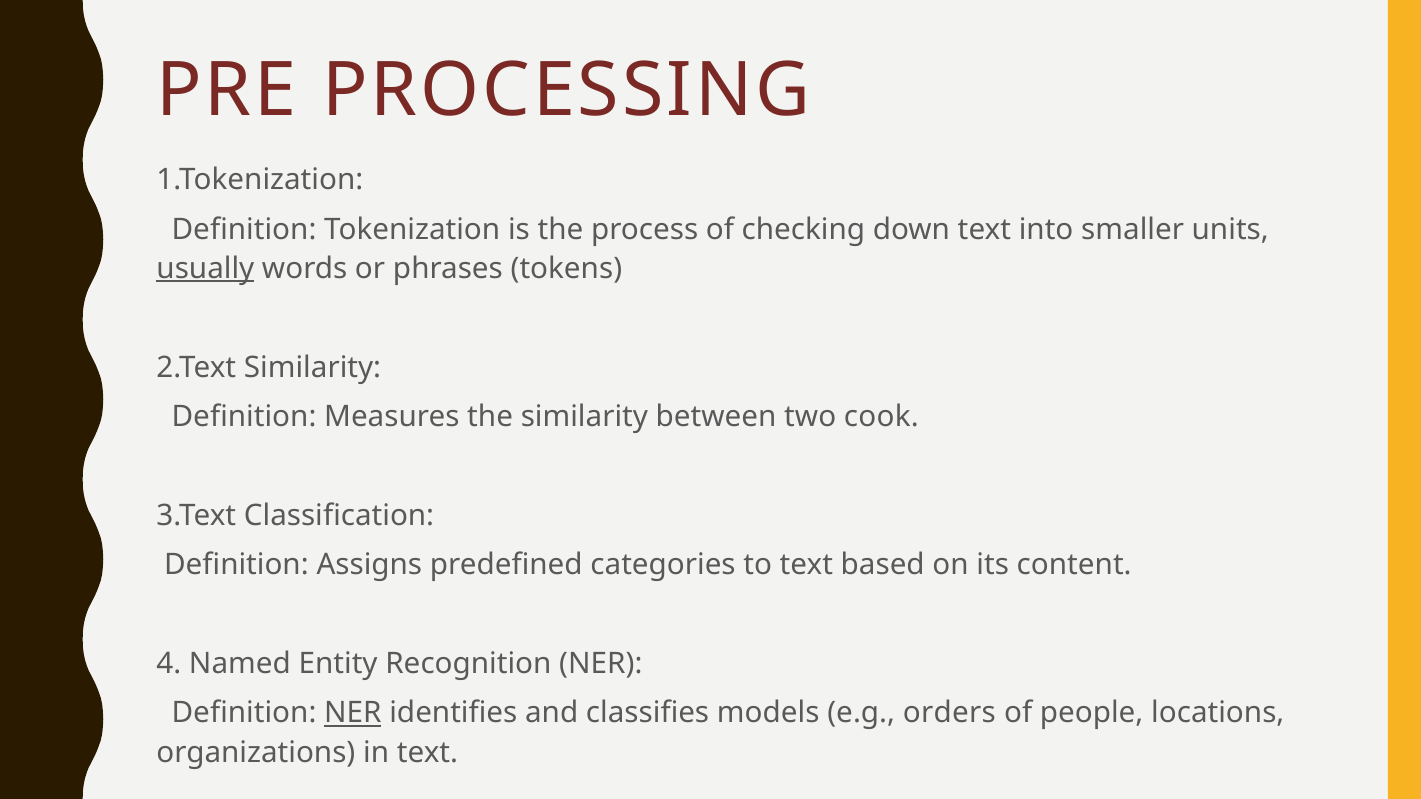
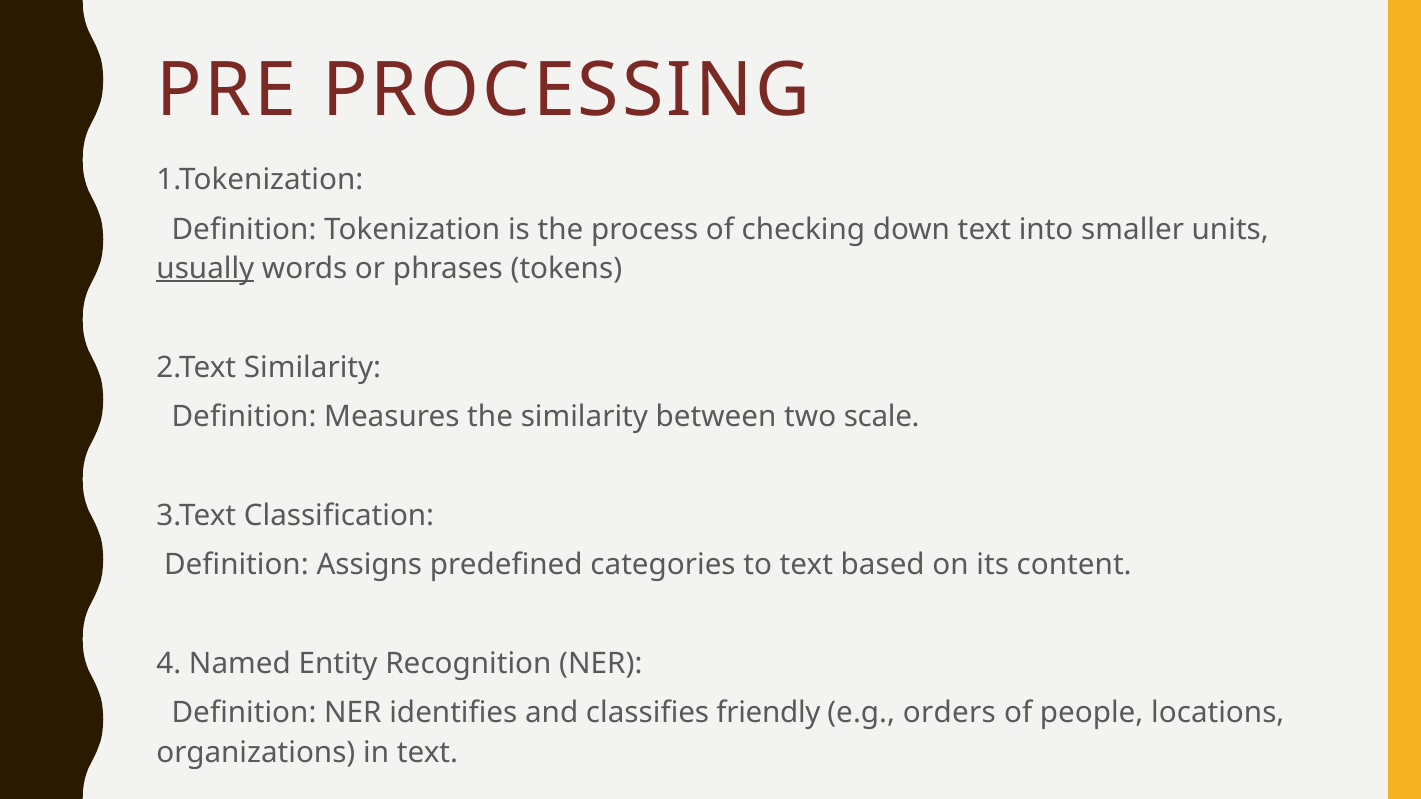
cook: cook -> scale
NER at (353, 713) underline: present -> none
models: models -> friendly
